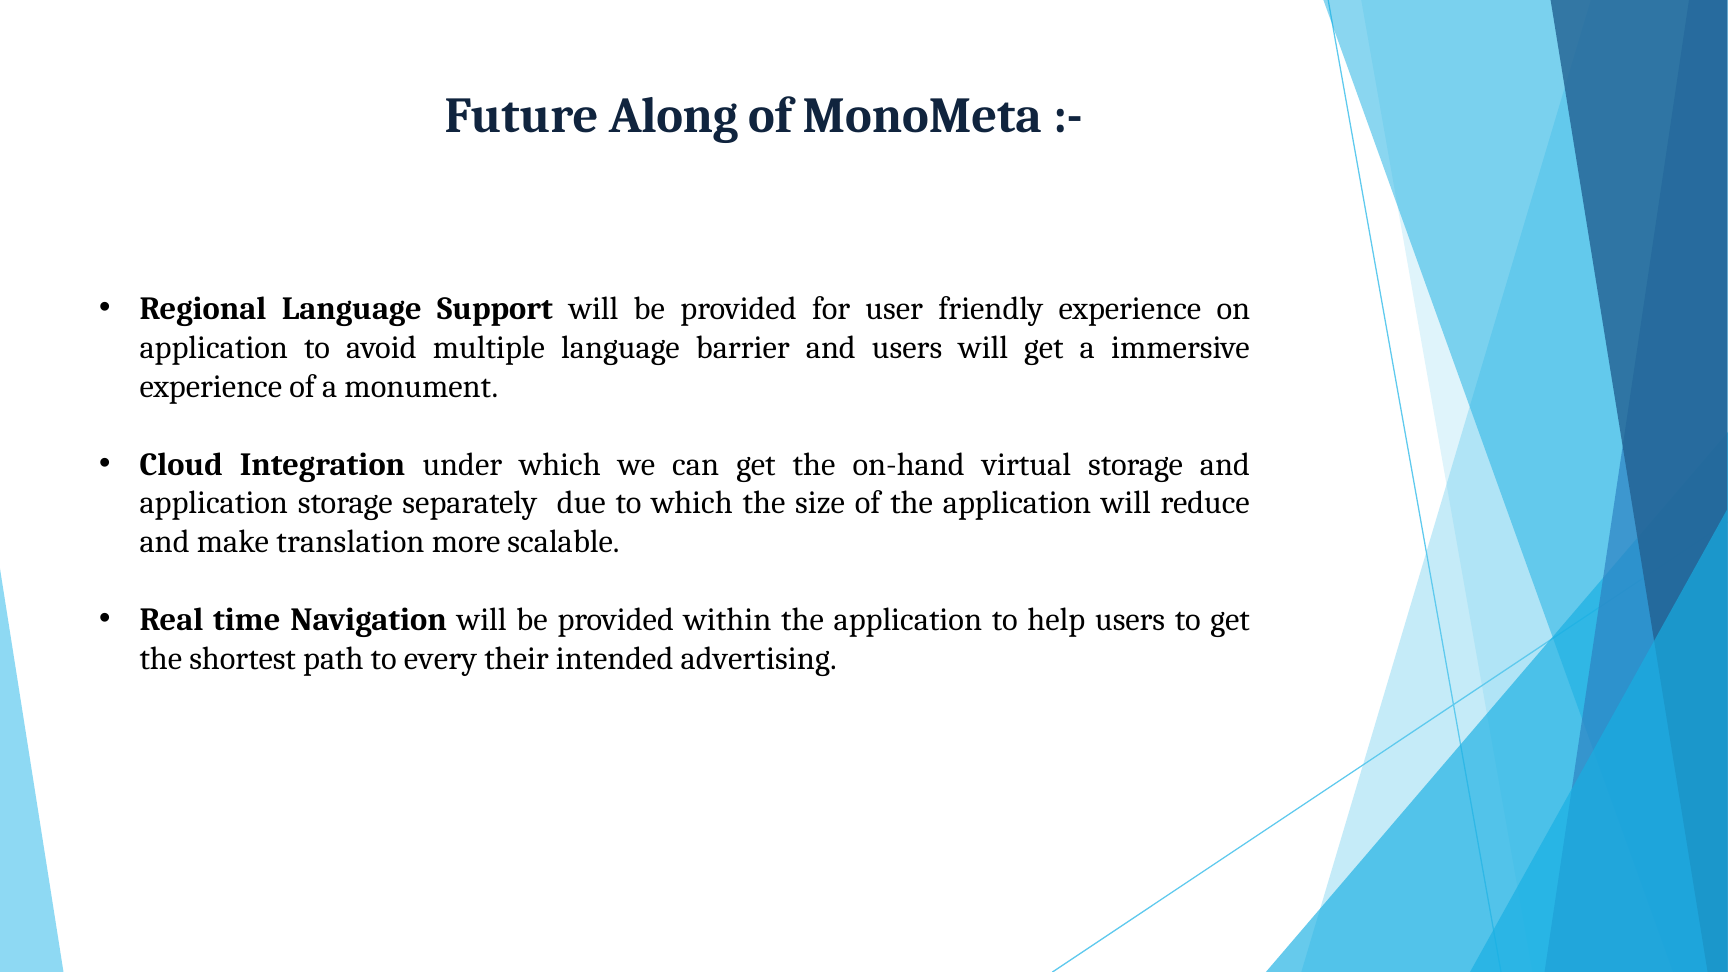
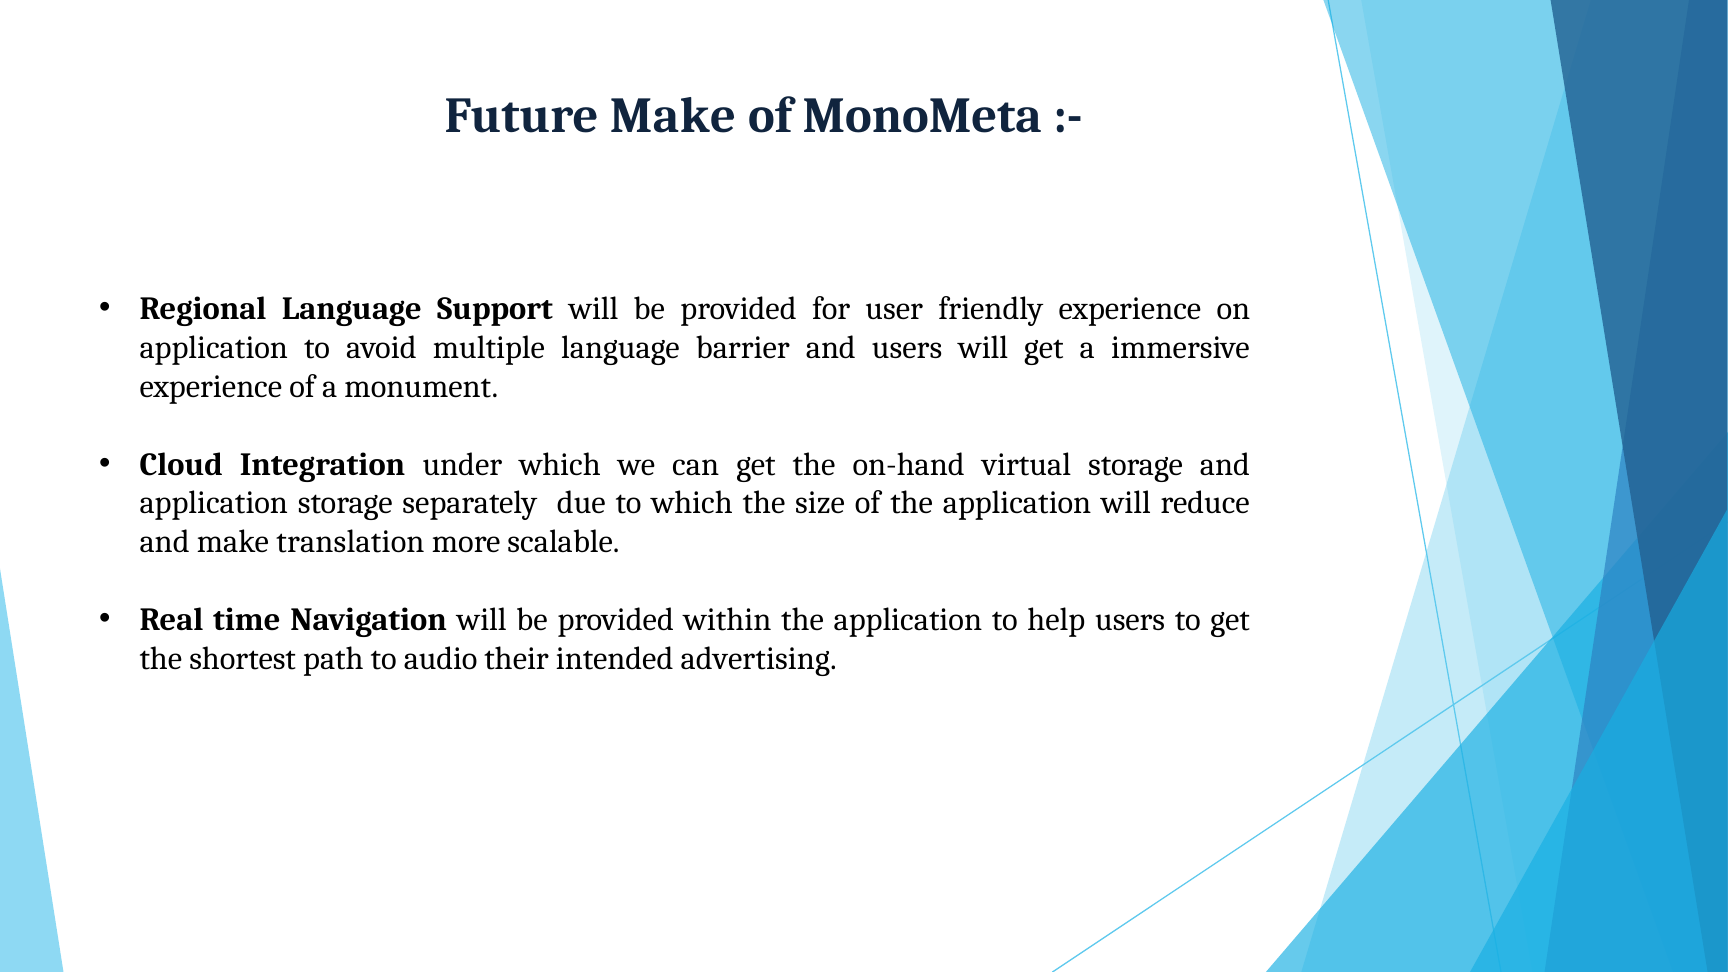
Future Along: Along -> Make
every: every -> audio
